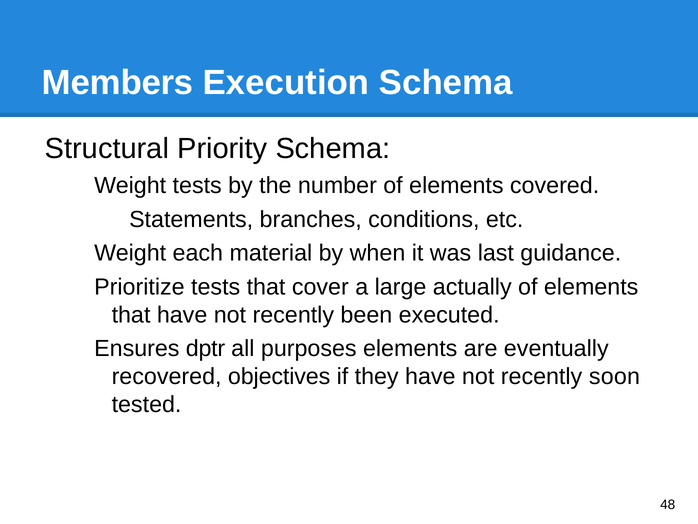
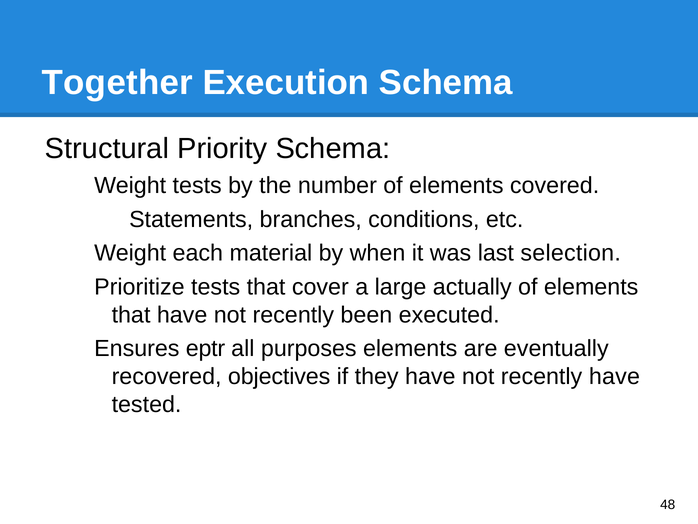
Members: Members -> Together
guidance: guidance -> selection
dptr: dptr -> eptr
recently soon: soon -> have
